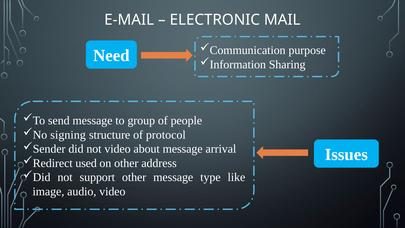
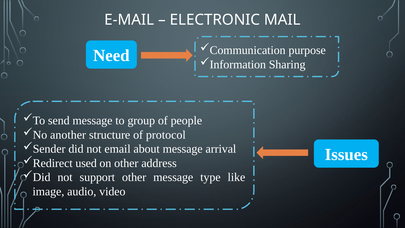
signing: signing -> another
not video: video -> email
